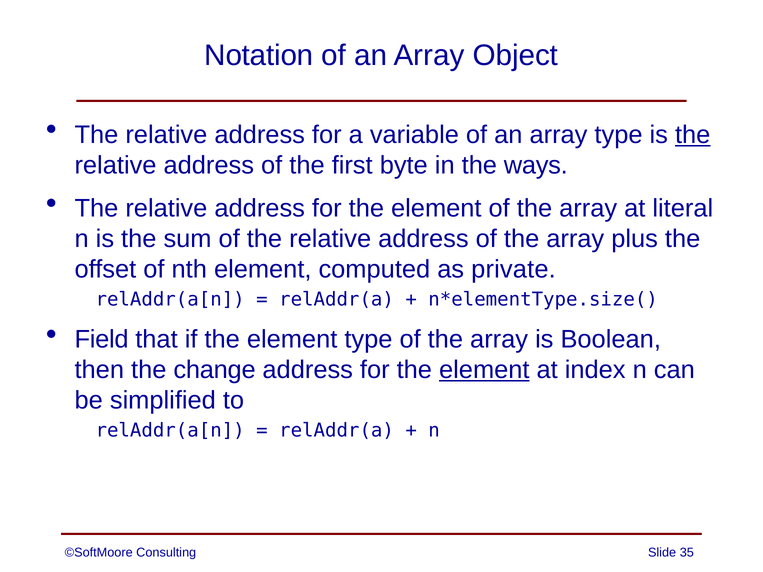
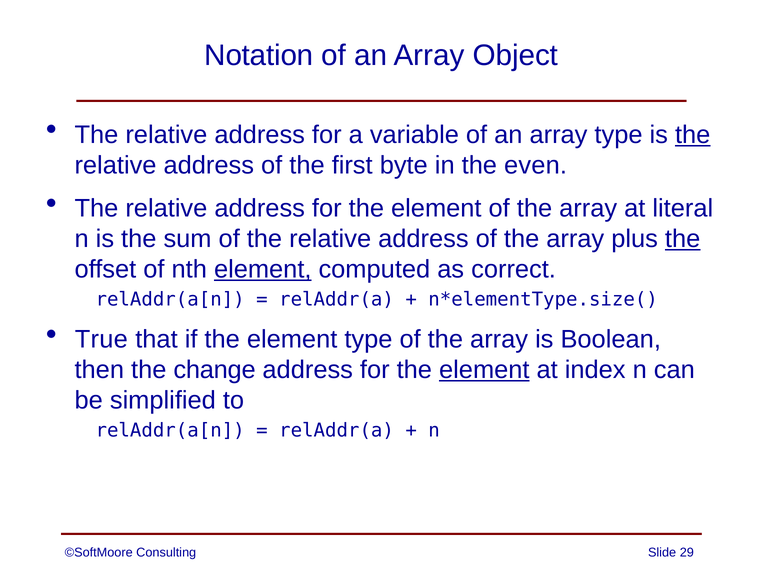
ways: ways -> even
the at (683, 239) underline: none -> present
element at (263, 269) underline: none -> present
private: private -> correct
Field: Field -> True
35: 35 -> 29
